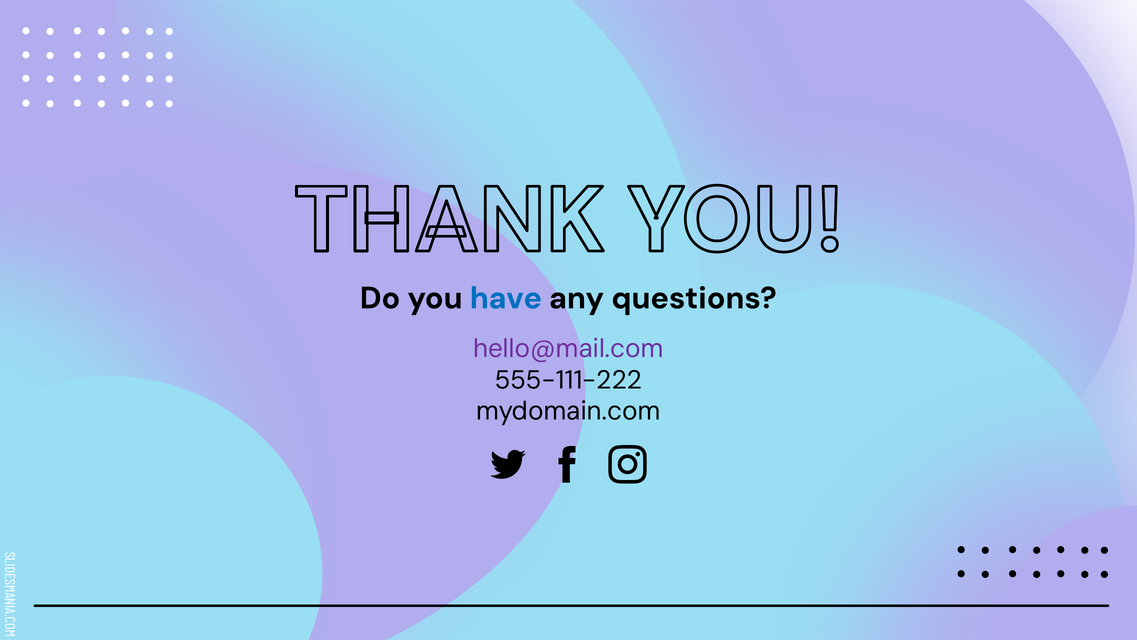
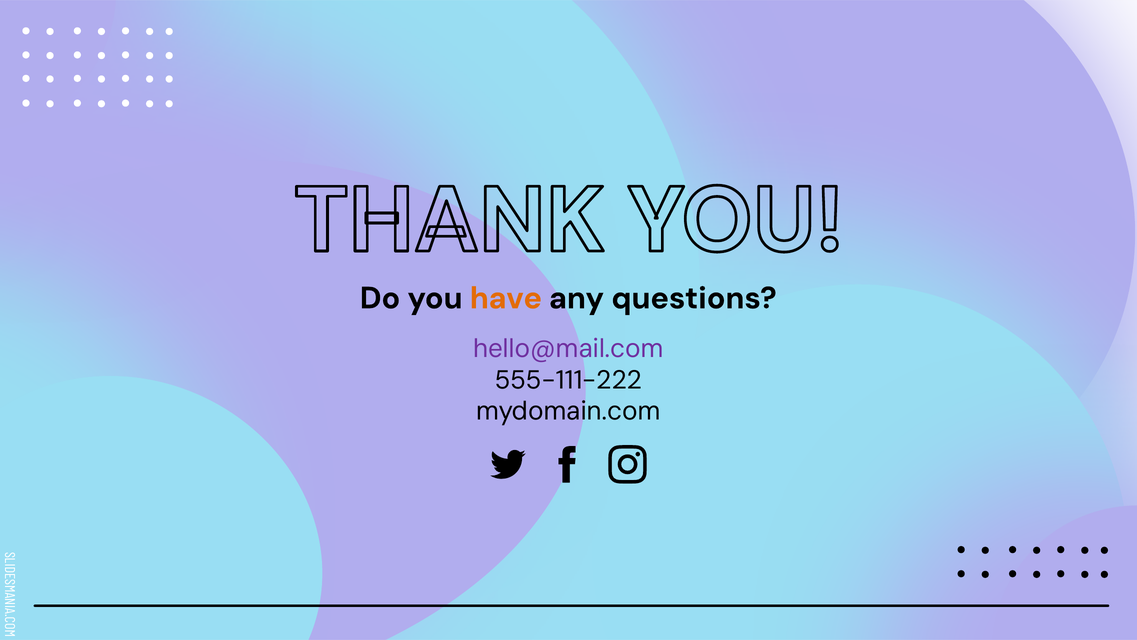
have colour: blue -> orange
